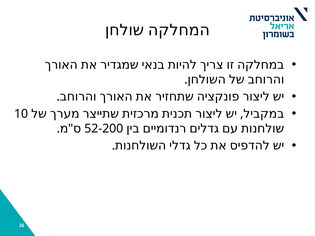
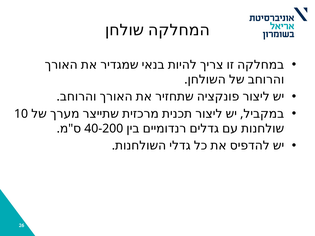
52-200: 52-200 -> 40-200
